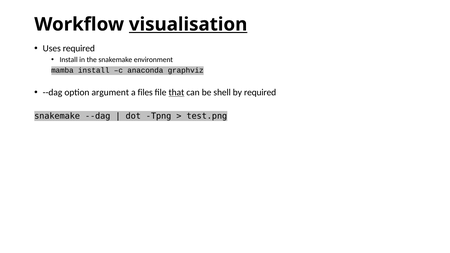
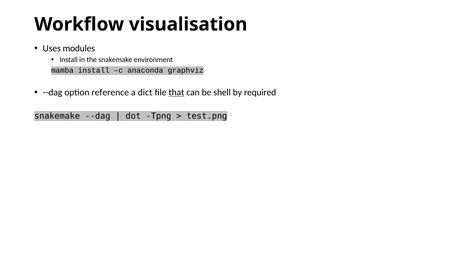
visualisation underline: present -> none
Uses required: required -> modules
argument: argument -> reference
files: files -> dict
